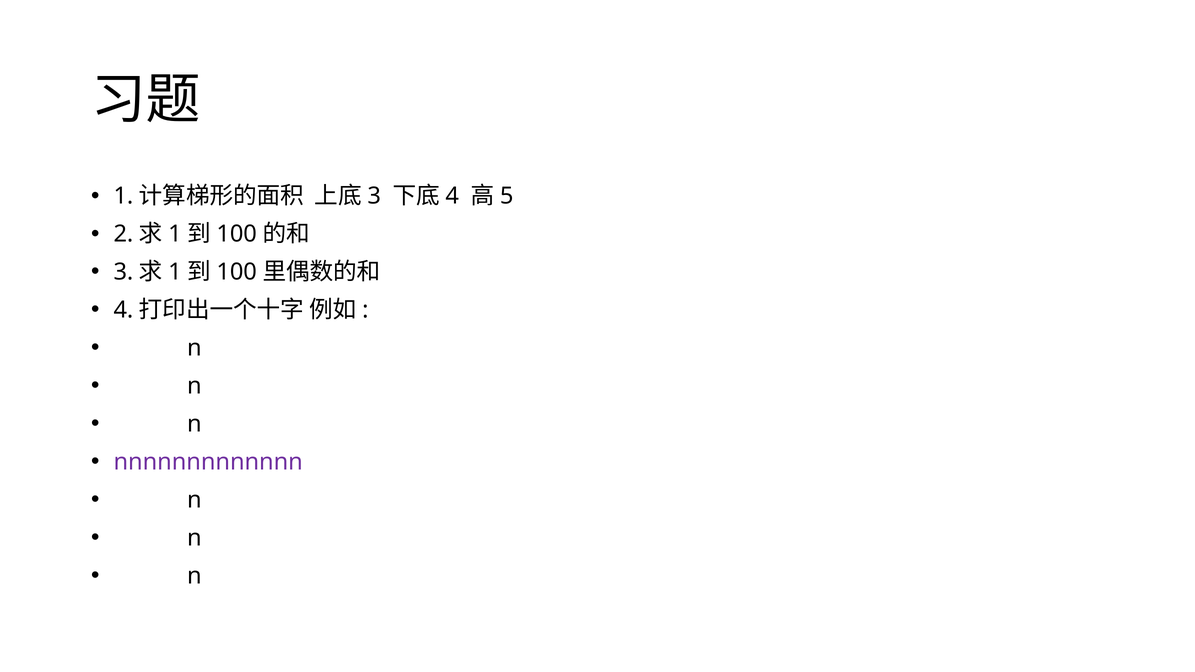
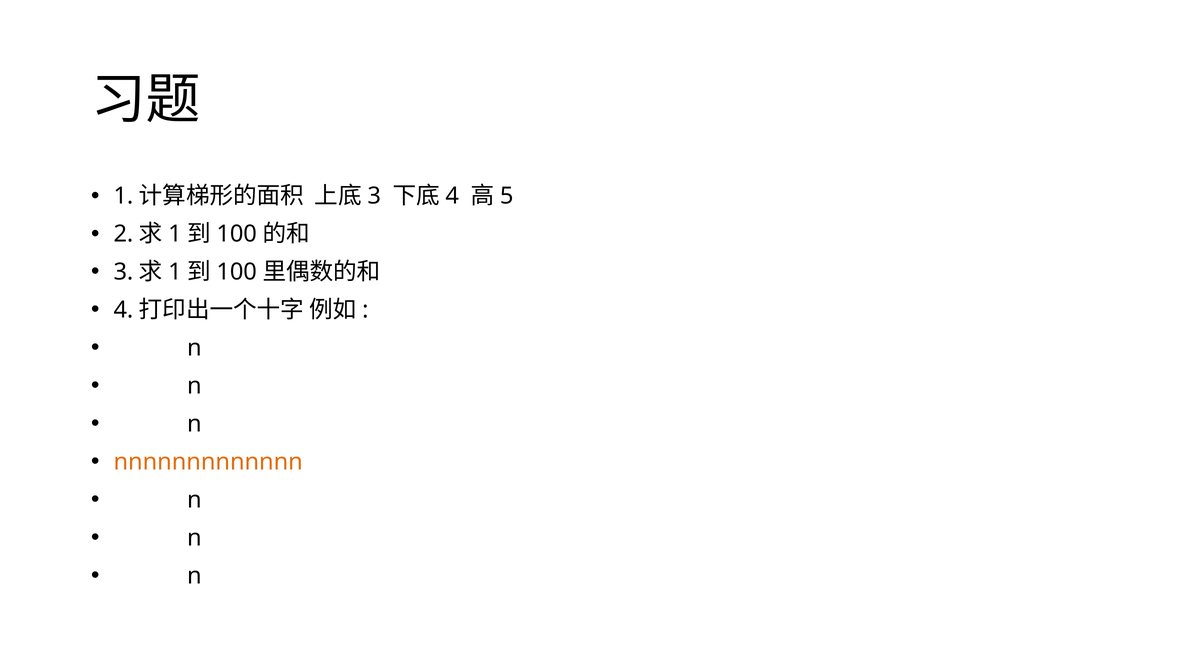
nnnnnnnnnnnnn colour: purple -> orange
